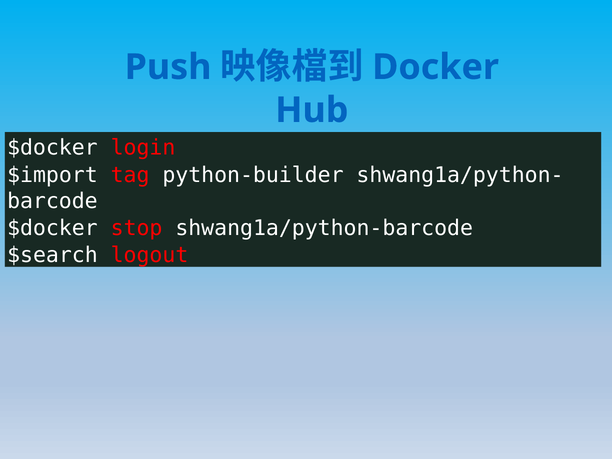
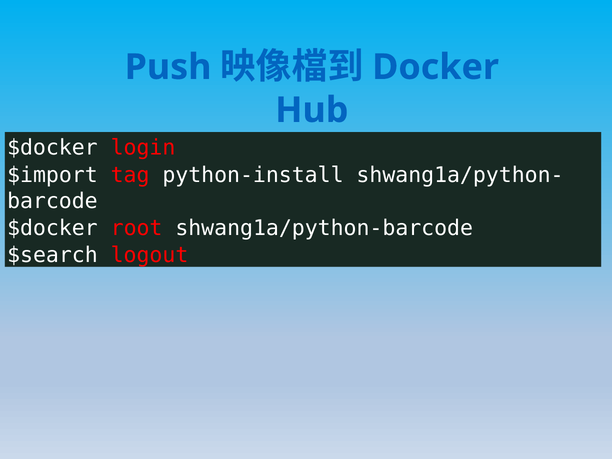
python-builder: python-builder -> python-install
stop: stop -> root
